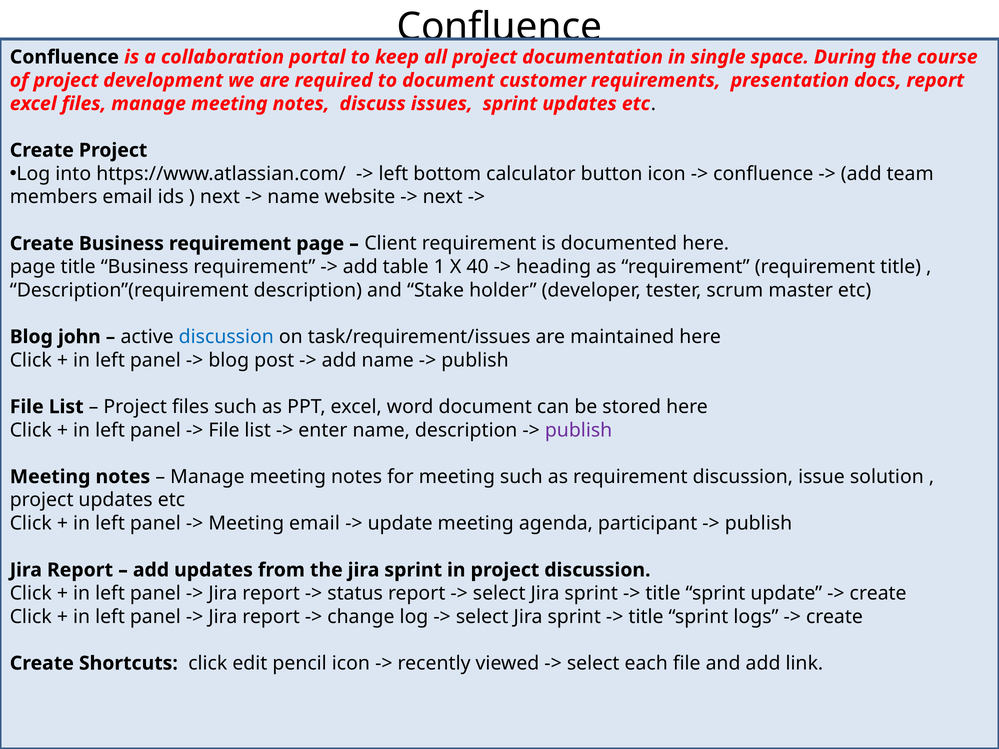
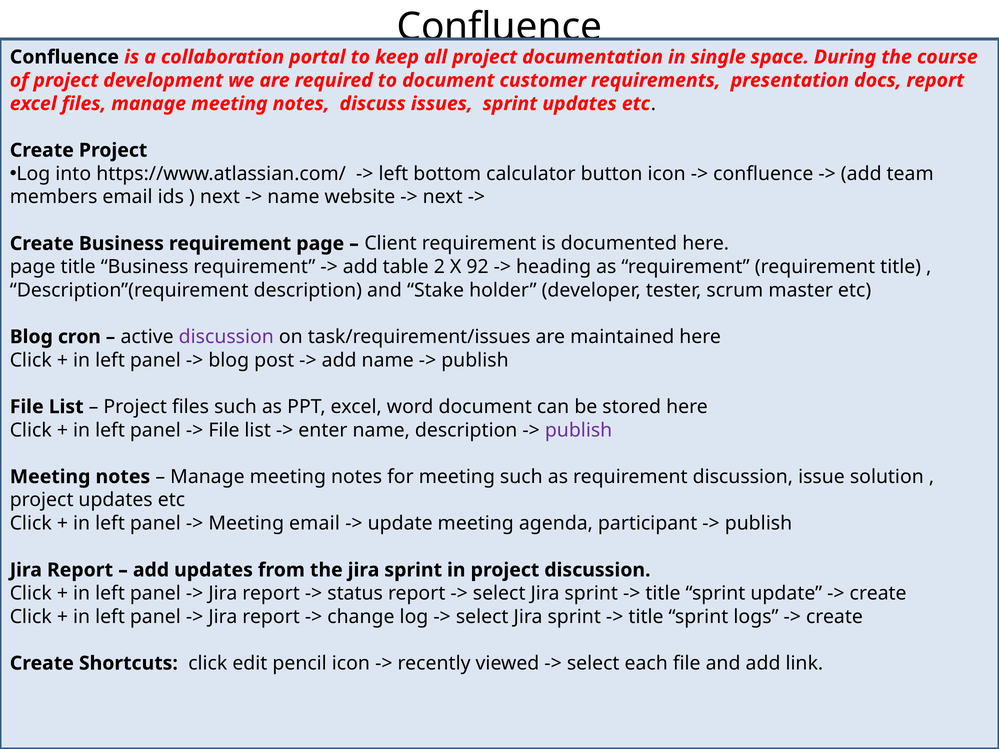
1: 1 -> 2
40: 40 -> 92
john: john -> cron
discussion at (226, 337) colour: blue -> purple
